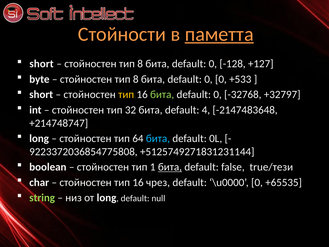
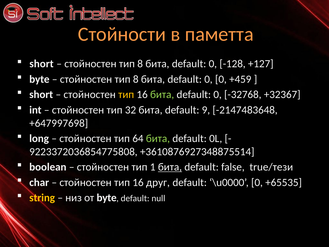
паметта underline: present -> none
+533: +533 -> +459
+32797: +32797 -> +32367
4: 4 -> 9
+214748747: +214748747 -> +647997698
бита at (158, 138) colour: light blue -> light green
+5125749271831231144: +5125749271831231144 -> +3610876927348875514
чрез: чрез -> друг
string colour: light green -> yellow
от long: long -> byte
